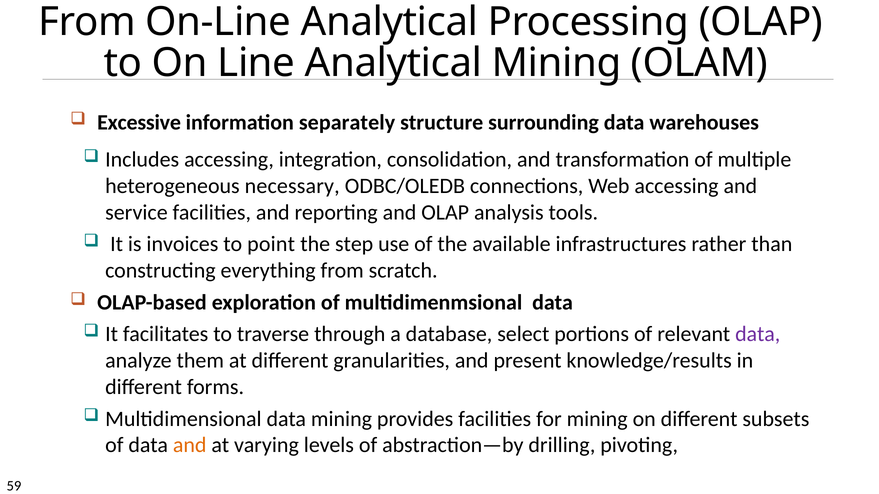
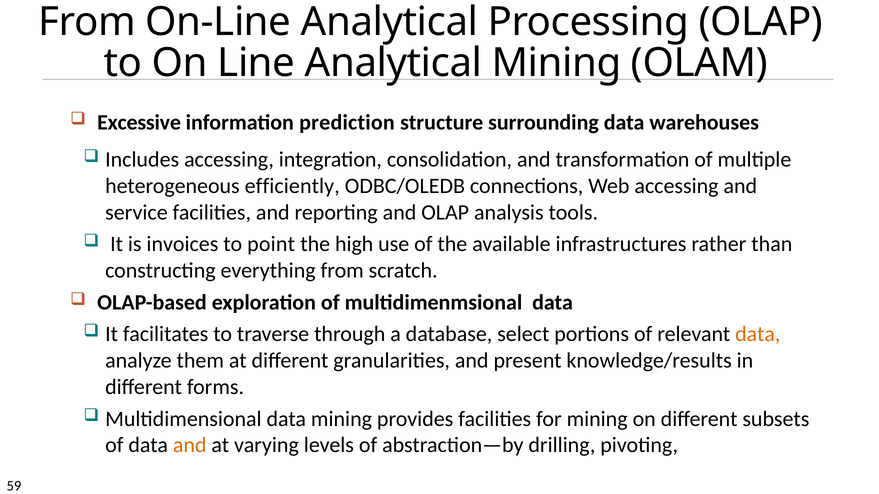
separately: separately -> prediction
necessary: necessary -> efficiently
step: step -> high
data at (758, 335) colour: purple -> orange
